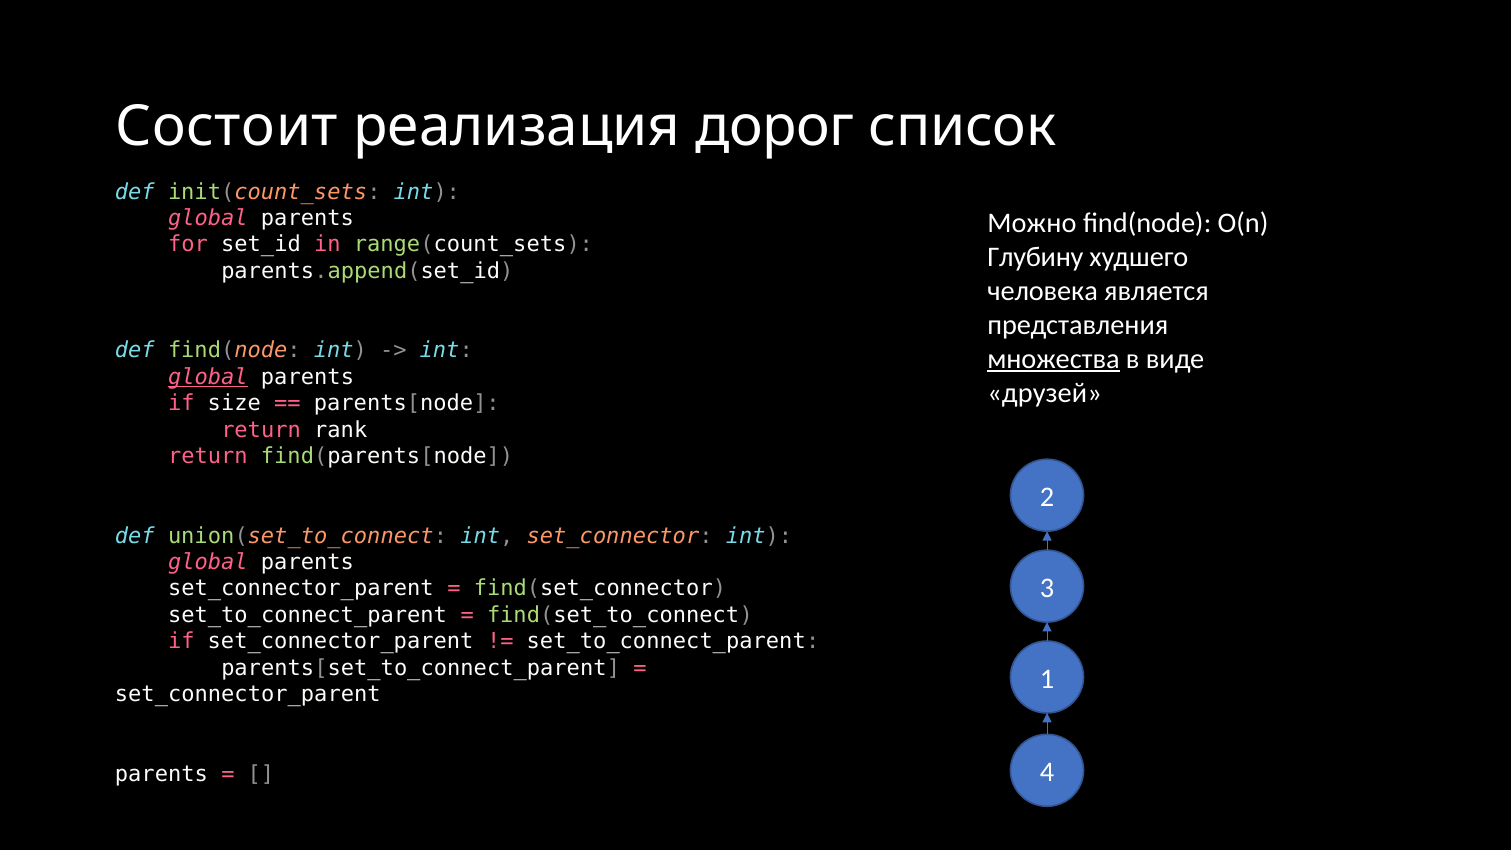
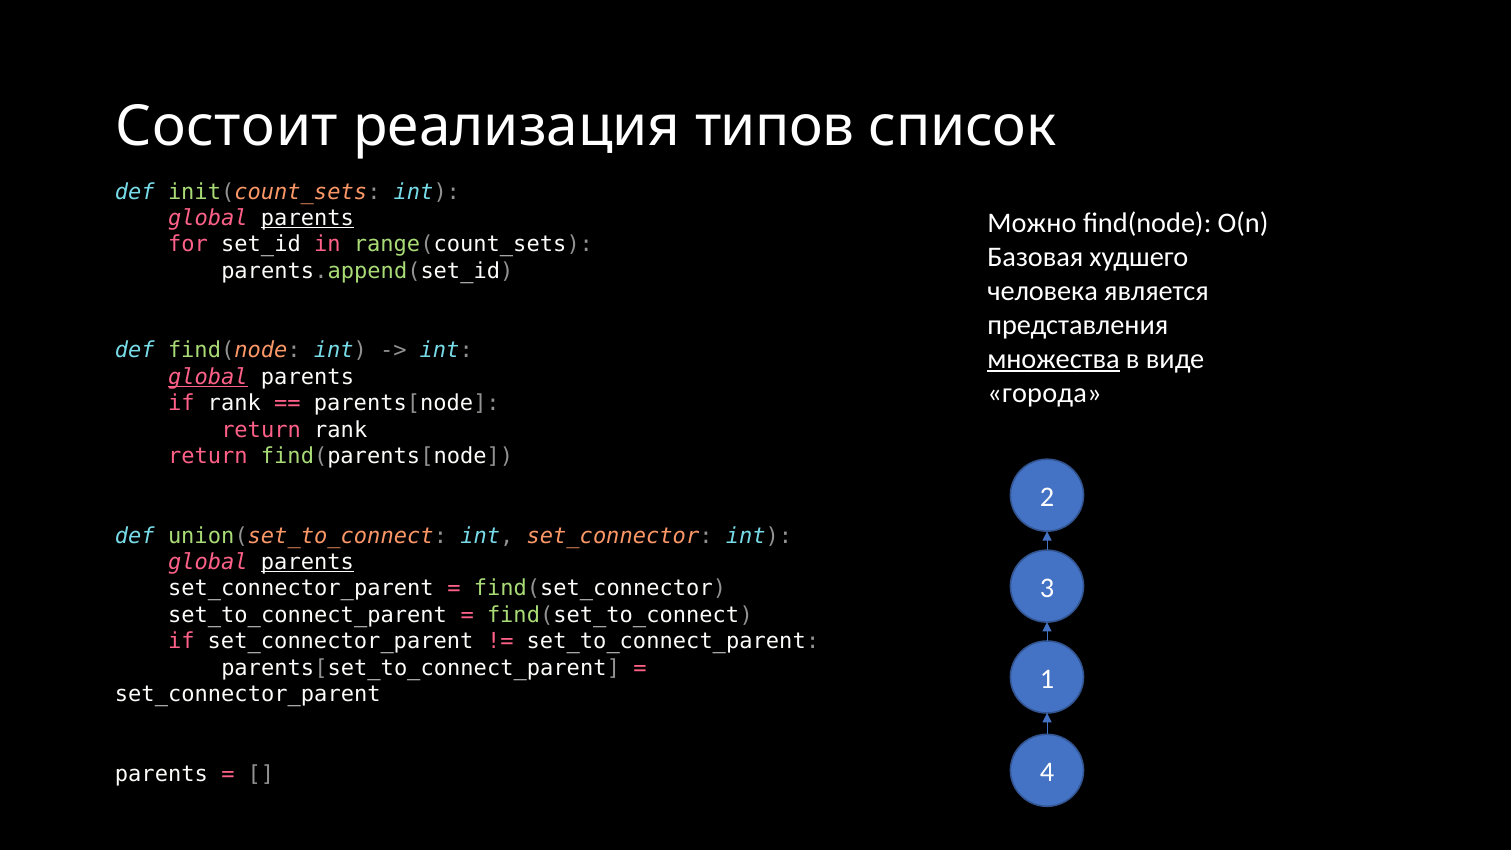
дорог: дорог -> типов
parents at (307, 218) underline: none -> present
Глубину: Глубину -> Базовая
друзей: друзей -> города
if size: size -> rank
parents at (307, 562) underline: none -> present
